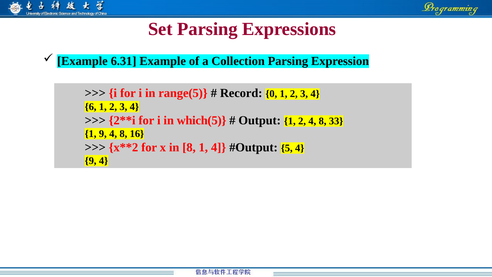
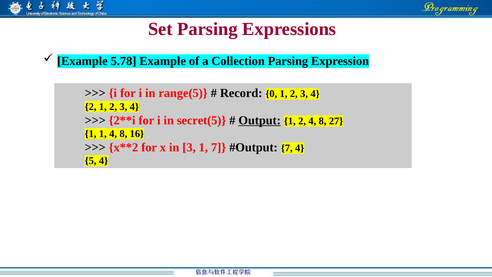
6.31: 6.31 -> 5.78
6 at (91, 107): 6 -> 2
which(5: which(5 -> secret(5
Output underline: none -> present
33: 33 -> 27
1 9: 9 -> 1
in 8: 8 -> 3
1 4: 4 -> 7
5 at (287, 148): 5 -> 7
9 at (91, 161): 9 -> 5
